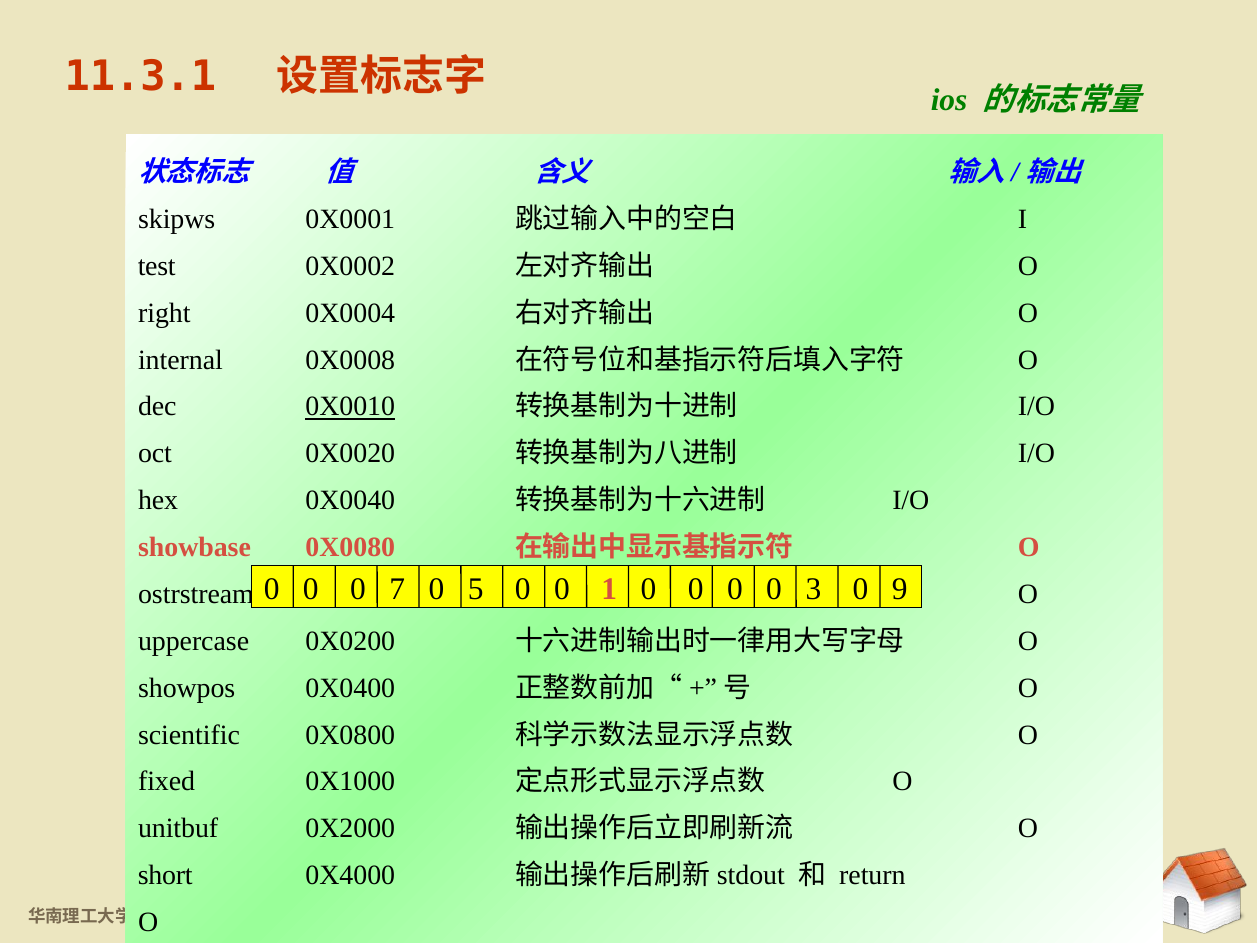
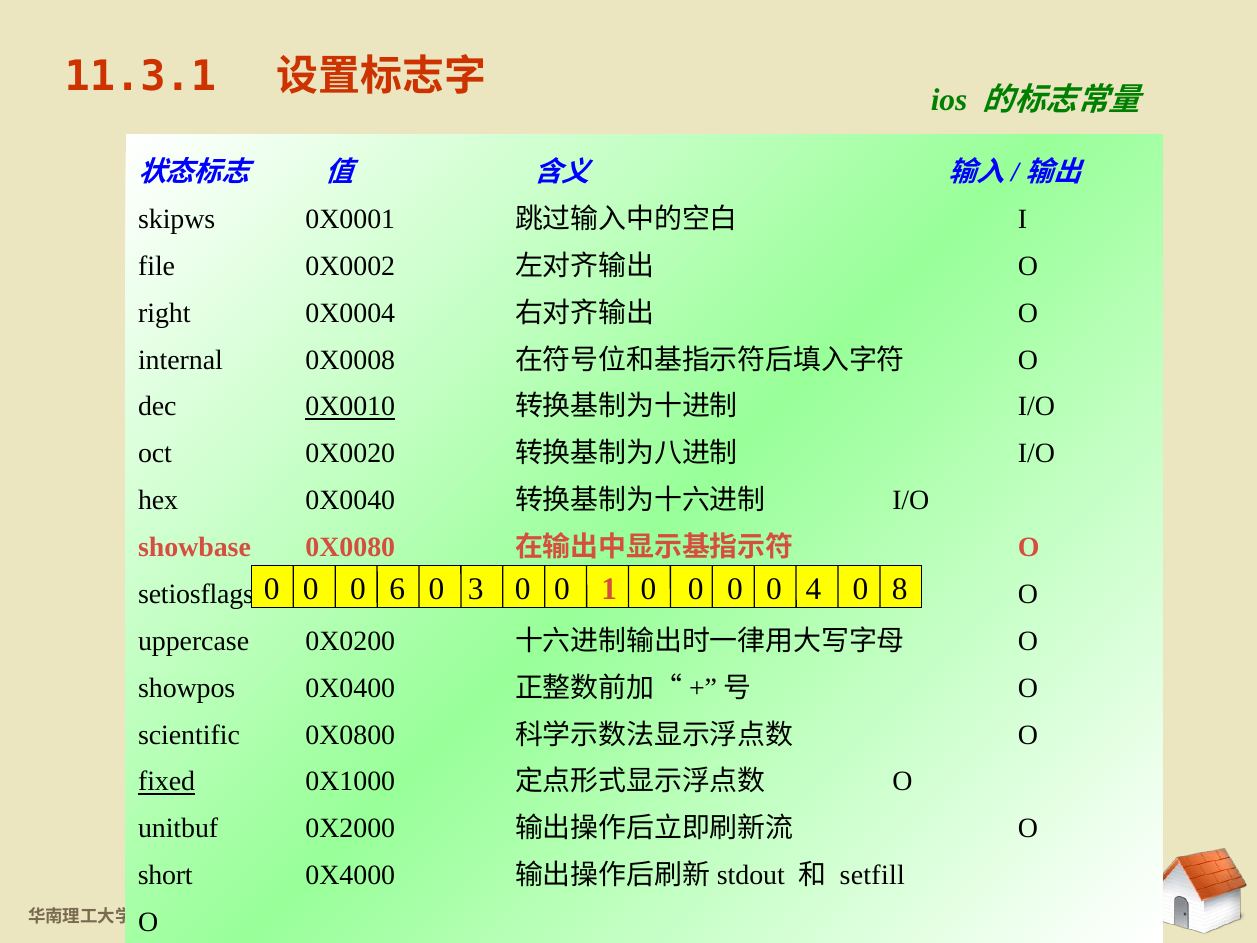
test: test -> file
7: 7 -> 6
5: 5 -> 3
3: 3 -> 4
9: 9 -> 8
ostrstream: ostrstream -> setiosflags
fixed underline: none -> present
return: return -> setfill
